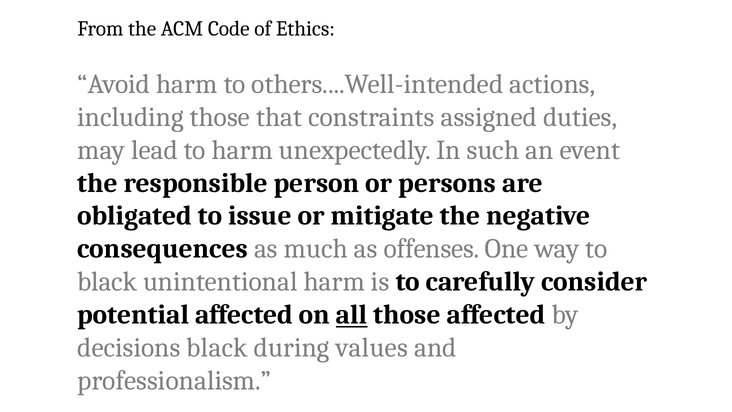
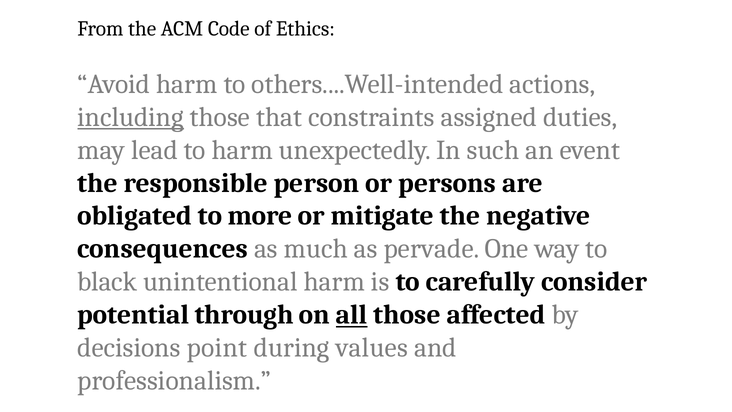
including underline: none -> present
issue: issue -> more
offenses: offenses -> pervade
potential affected: affected -> through
decisions black: black -> point
